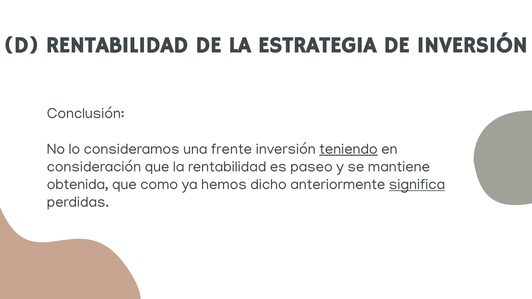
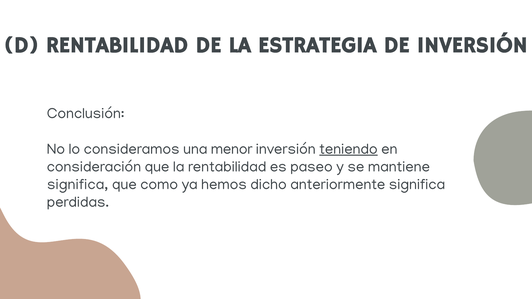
frente: frente -> menor
obtenida at (78, 185): obtenida -> significa
significa at (417, 185) underline: present -> none
